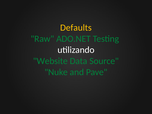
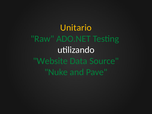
Defaults: Defaults -> Unitario
